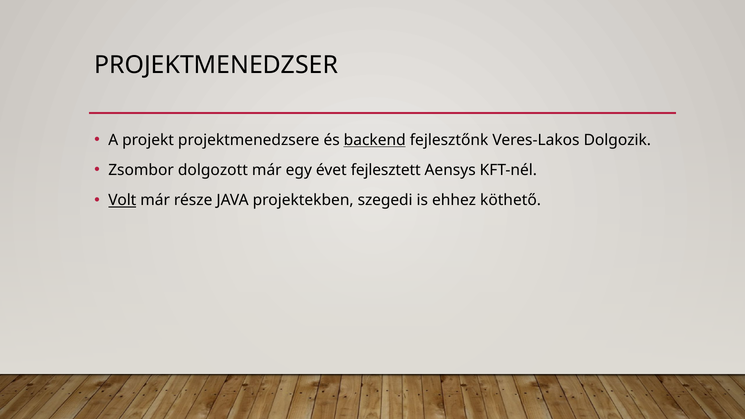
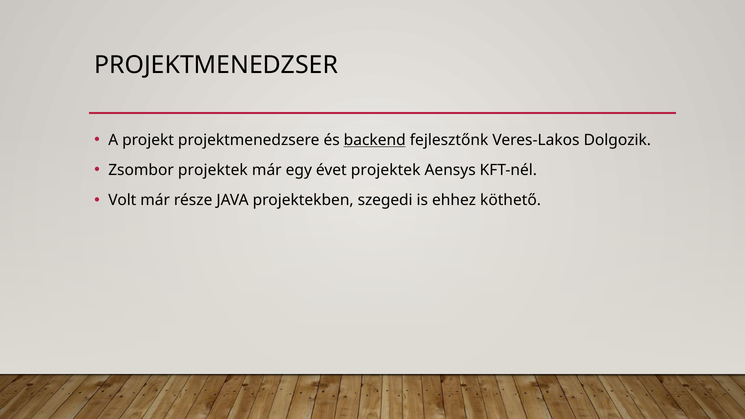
Zsombor dolgozott: dolgozott -> projektek
évet fejlesztett: fejlesztett -> projektek
Volt underline: present -> none
